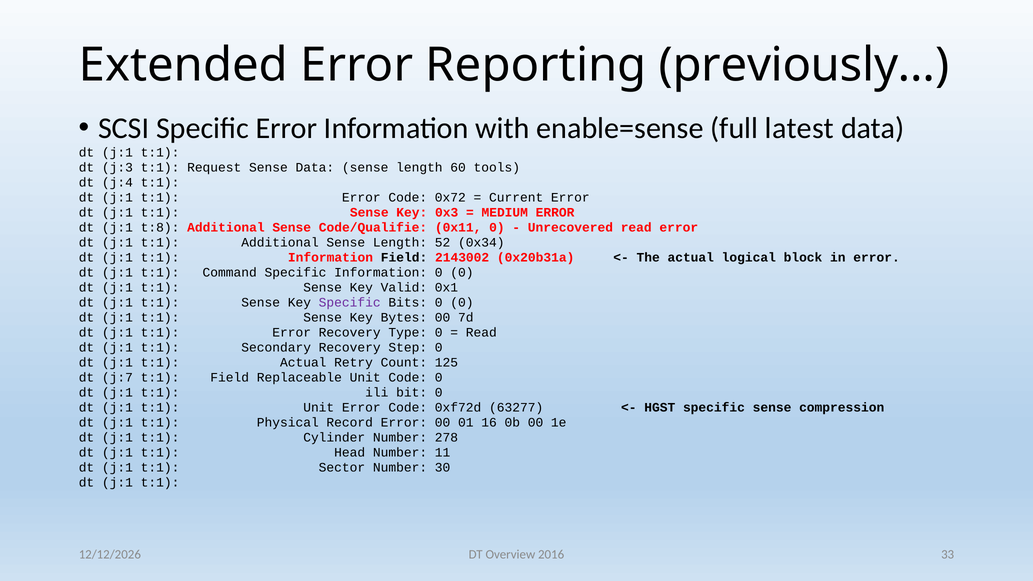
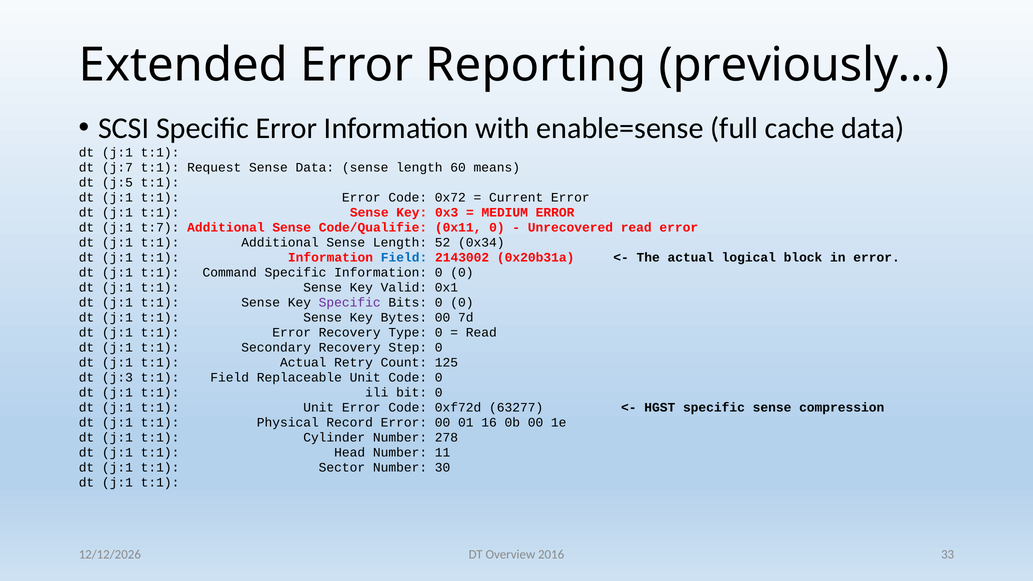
latest: latest -> cache
j:3: j:3 -> j:7
tools: tools -> means
j:4: j:4 -> j:5
t:8: t:8 -> t:7
Field at (404, 258) colour: black -> blue
j:7: j:7 -> j:3
